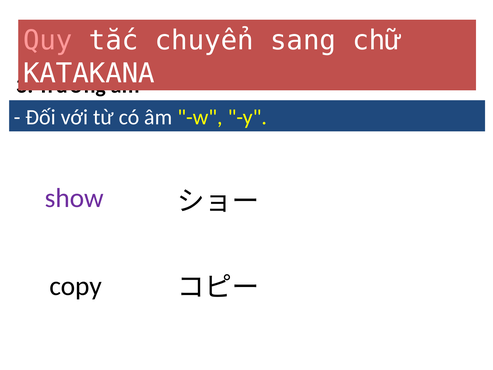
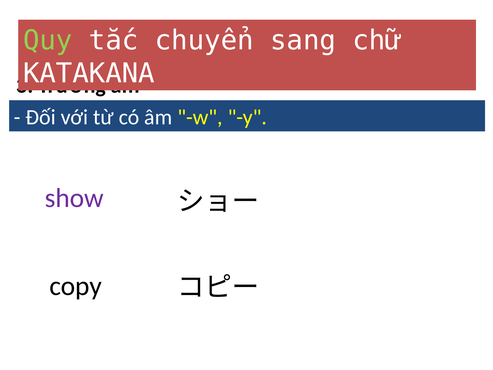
Quy colour: pink -> light green
